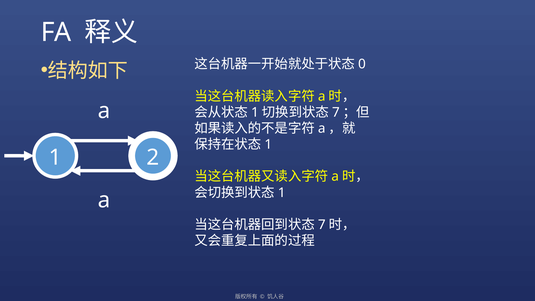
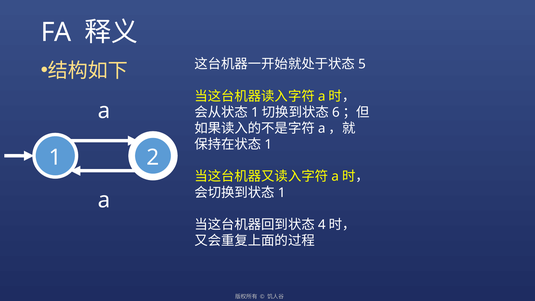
0: 0 -> 5
7 at (336, 112): 7 -> 6
7 at (322, 225): 7 -> 4
